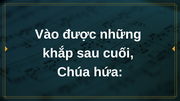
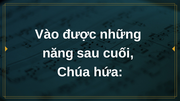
khắp: khắp -> năng
